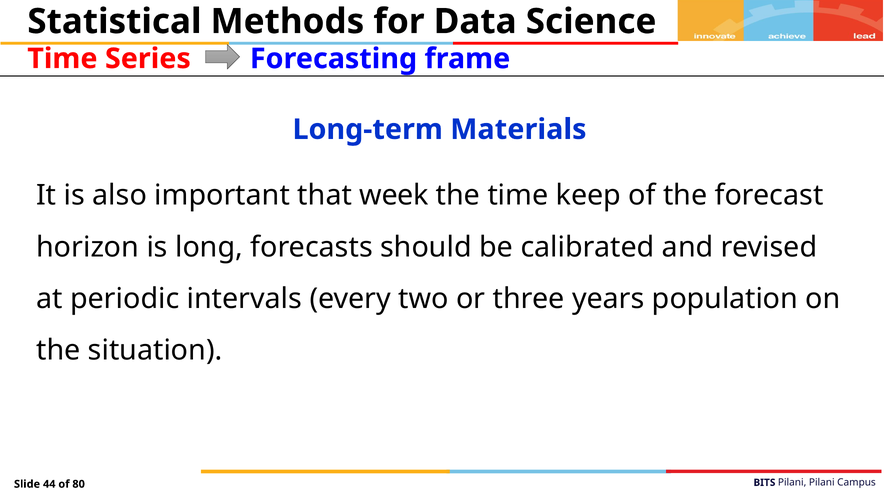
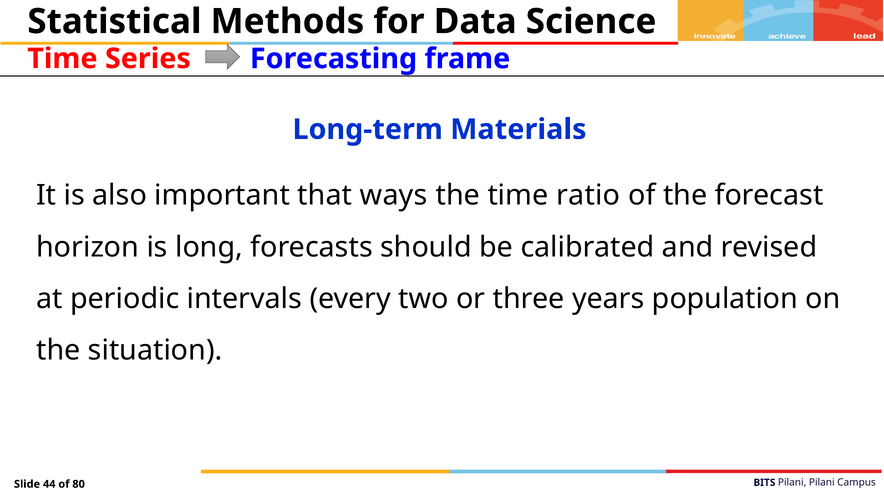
week: week -> ways
keep: keep -> ratio
